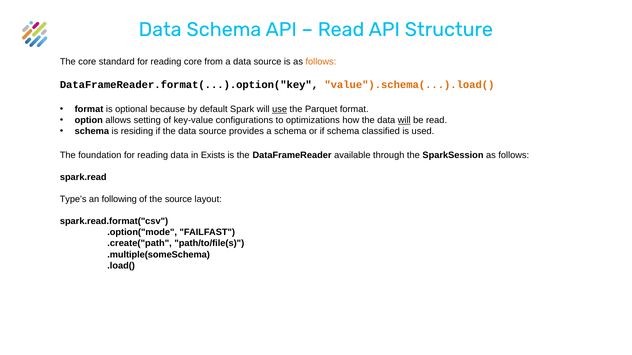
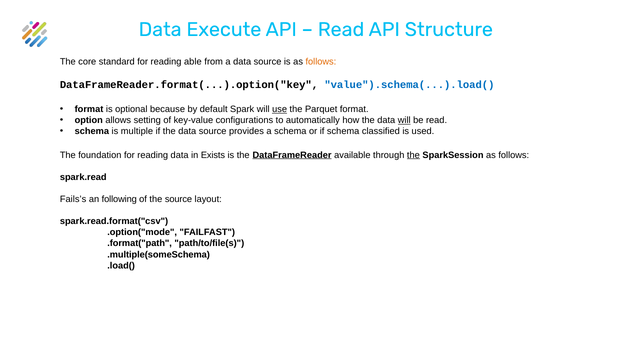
Data Schema: Schema -> Execute
reading core: core -> able
value").schema(...).load( colour: orange -> blue
optimizations: optimizations -> automatically
residing: residing -> multiple
DataFrameReader underline: none -> present
the at (413, 155) underline: none -> present
Type’s: Type’s -> Fails’s
.create("path: .create("path -> .format("path
